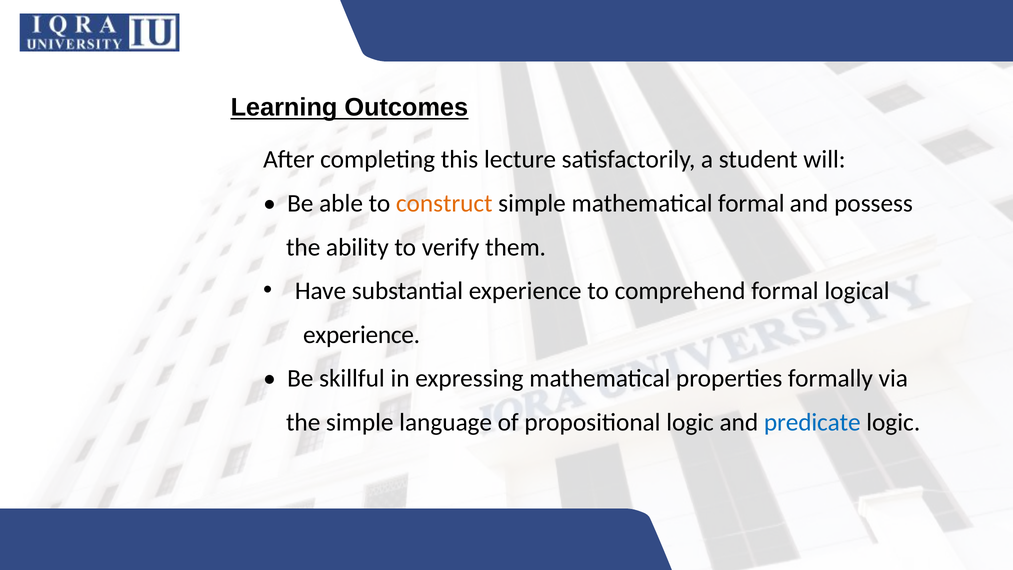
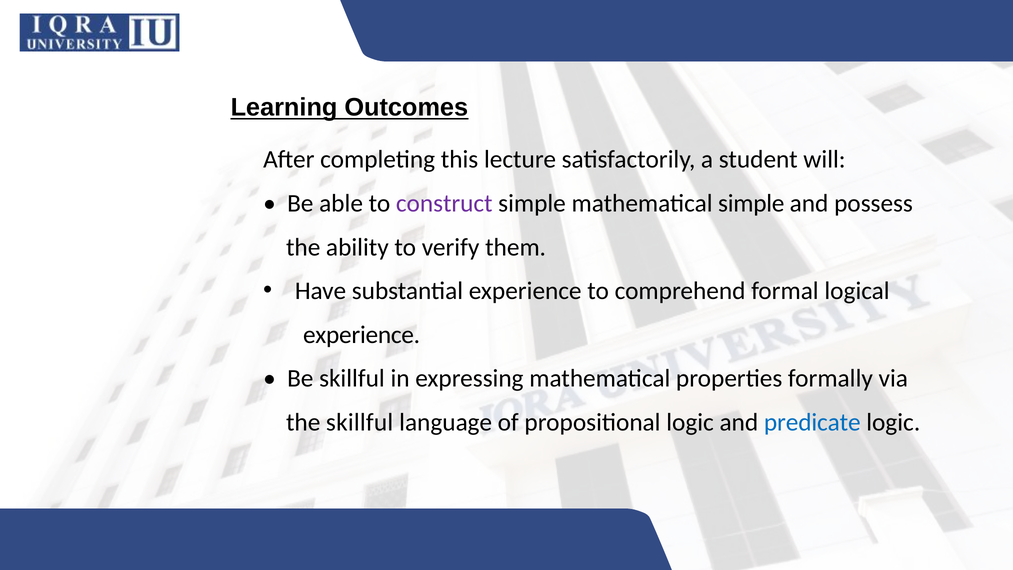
construct colour: orange -> purple
mathematical formal: formal -> simple
the simple: simple -> skillful
